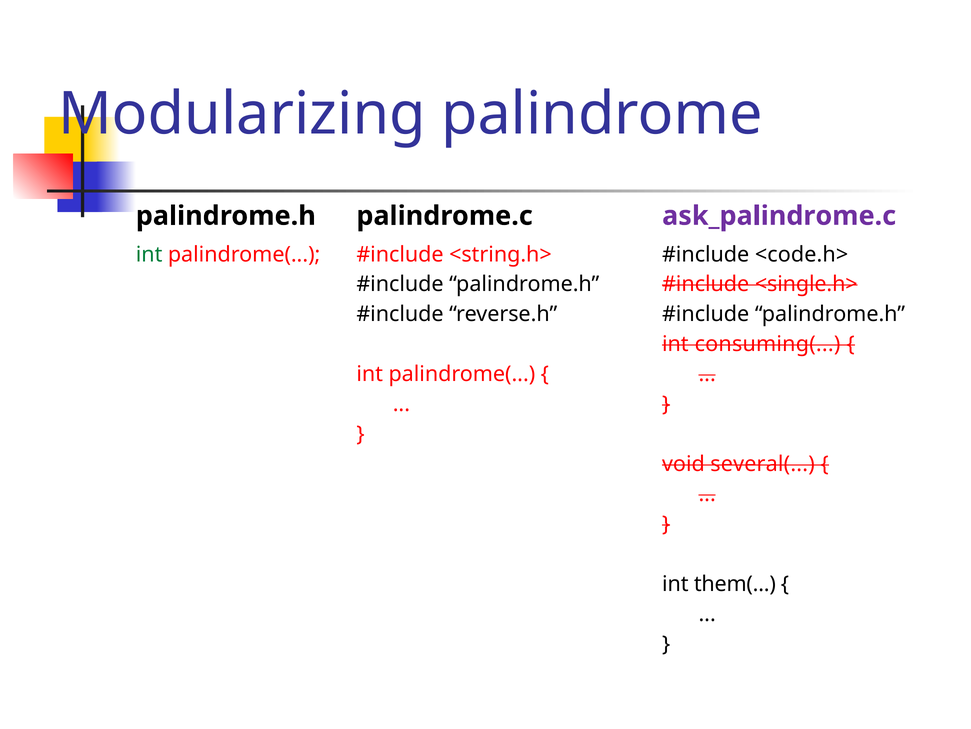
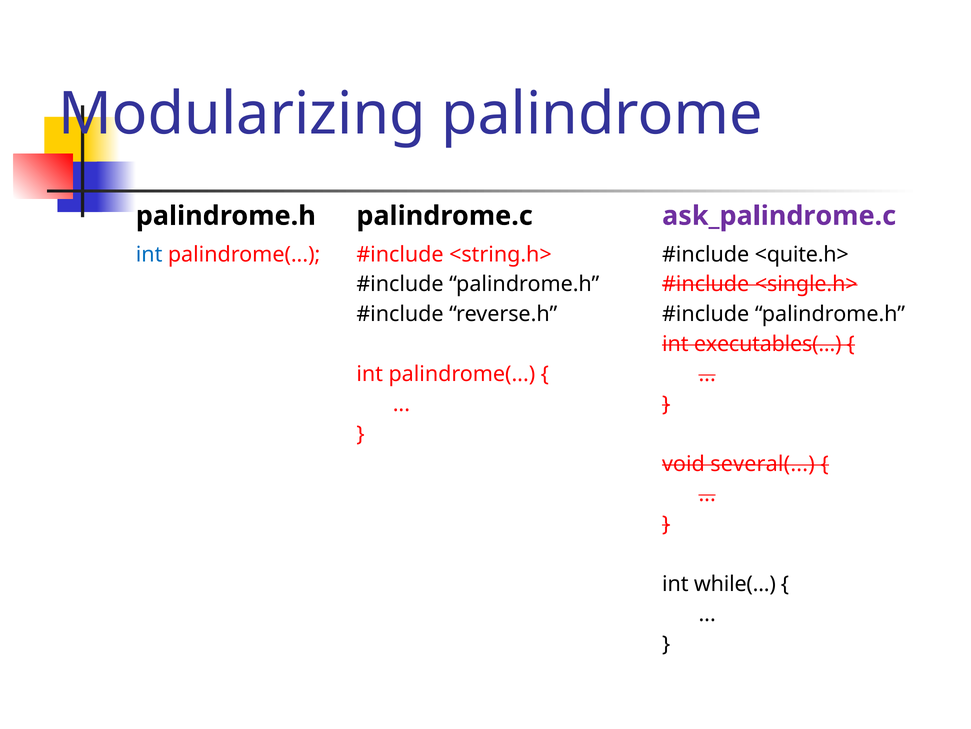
int at (149, 254) colour: green -> blue
<code.h>: <code.h> -> <quite.h>
consuming(: consuming( -> executables(
them(: them( -> while(
